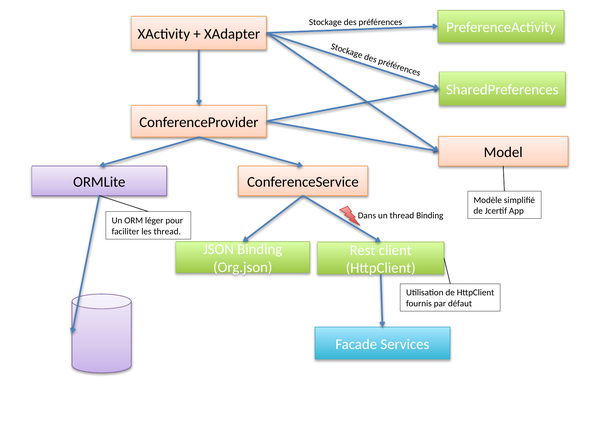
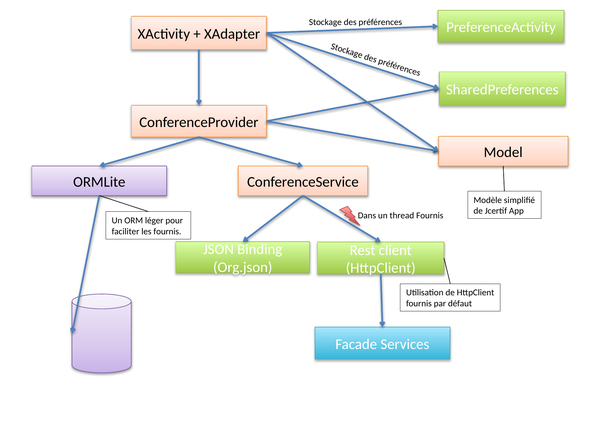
thread Binding: Binding -> Fournis
les thread: thread -> fournis
